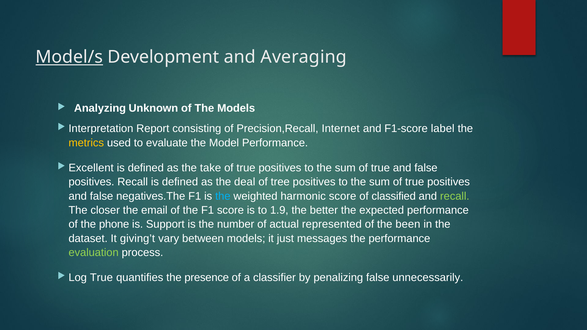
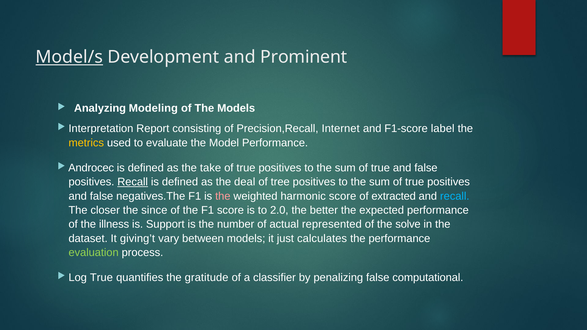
Averaging: Averaging -> Prominent
Unknown: Unknown -> Modeling
Excellent: Excellent -> Androcec
Recall at (133, 182) underline: none -> present
the at (223, 196) colour: light blue -> pink
classified: classified -> extracted
recall at (455, 196) colour: light green -> light blue
email: email -> since
1.9: 1.9 -> 2.0
phone: phone -> illness
been: been -> solve
messages: messages -> calculates
presence: presence -> gratitude
unnecessarily: unnecessarily -> computational
